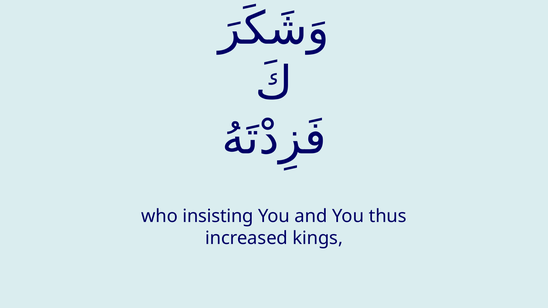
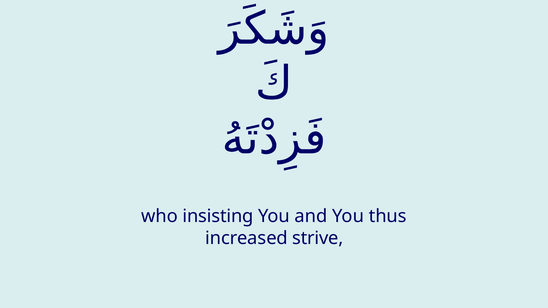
kings: kings -> strive
